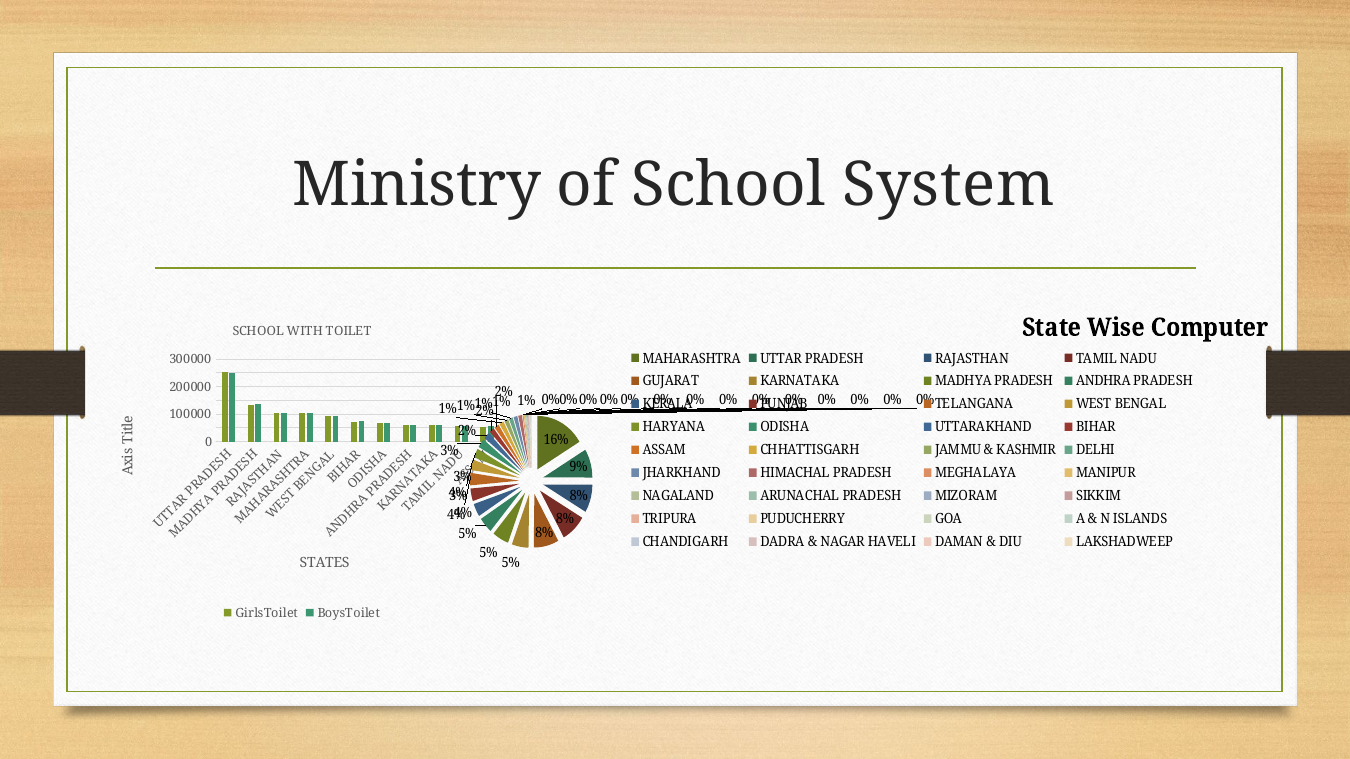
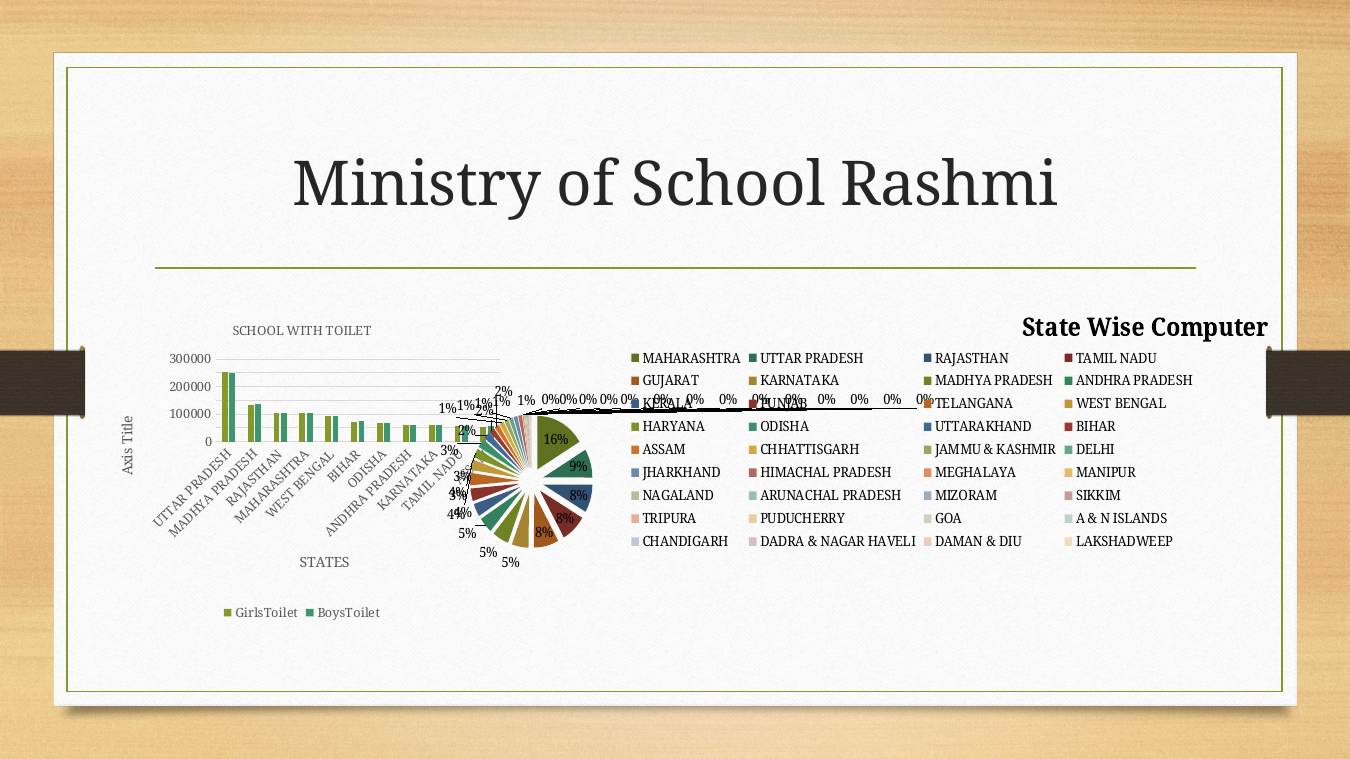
System: System -> Rashmi
